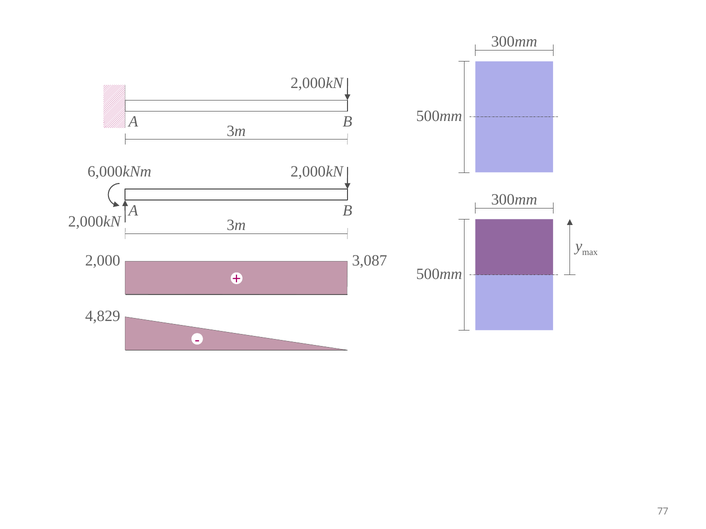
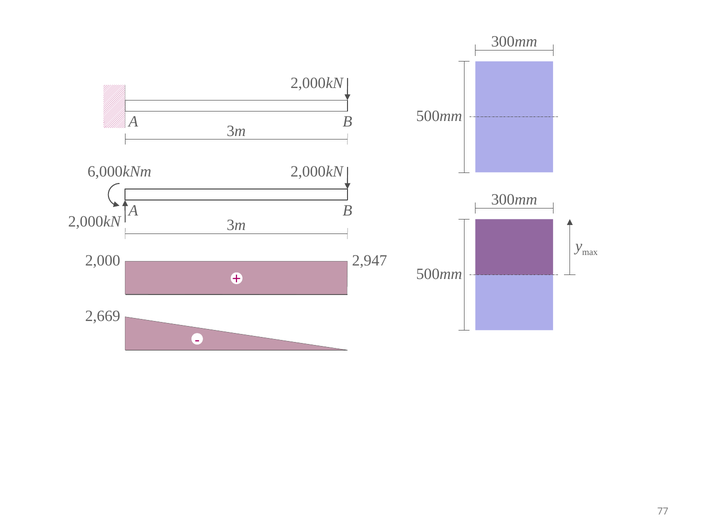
3,087: 3,087 -> 2,947
4,829: 4,829 -> 2,669
